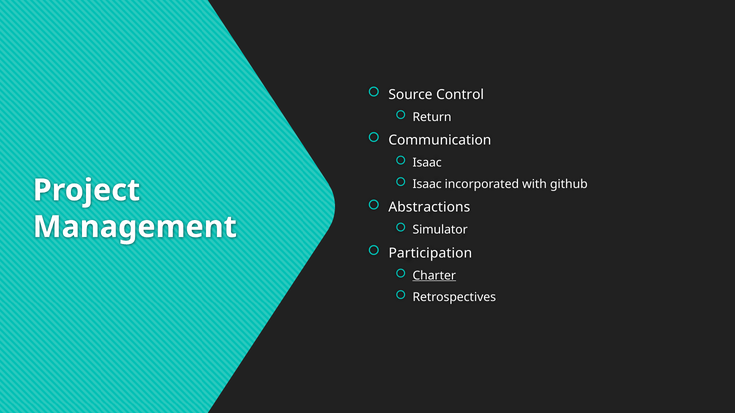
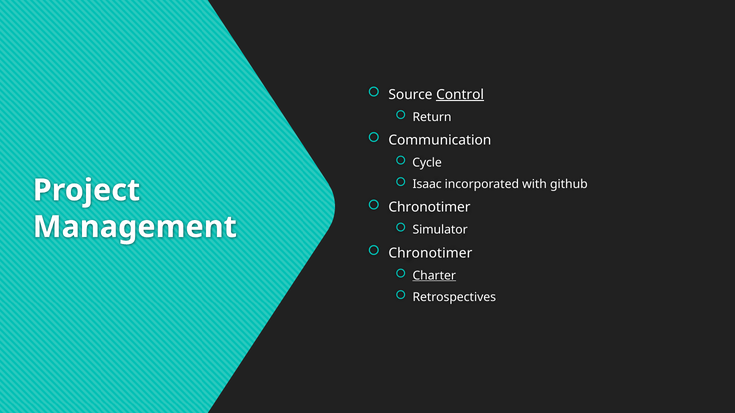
Control underline: none -> present
Isaac at (427, 163): Isaac -> Cycle
Abstractions at (429, 208): Abstractions -> Chronotimer
Participation at (430, 253): Participation -> Chronotimer
